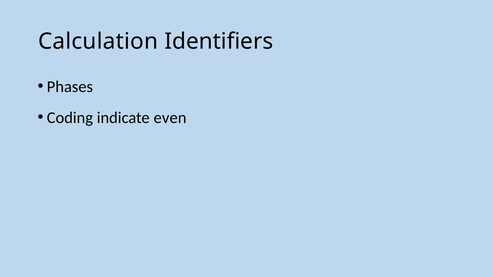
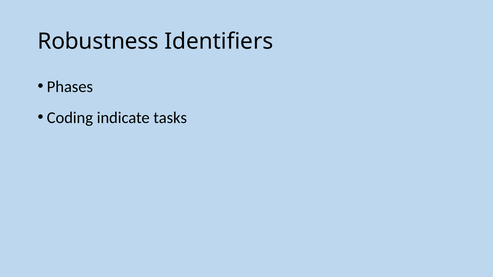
Calculation: Calculation -> Robustness
even: even -> tasks
